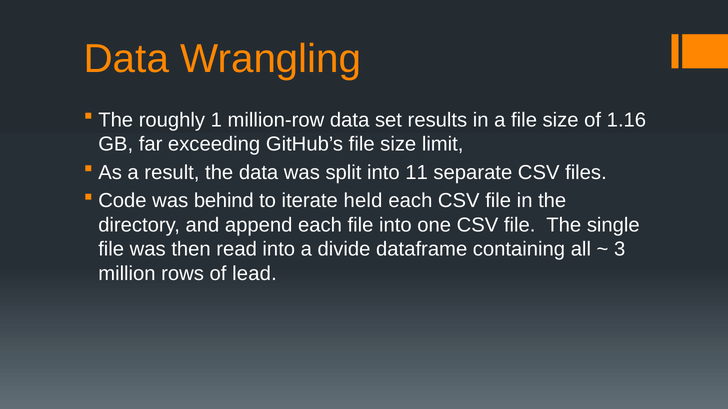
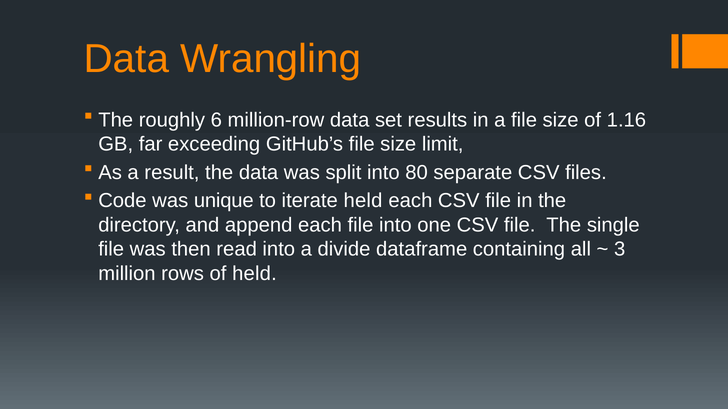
1: 1 -> 6
11: 11 -> 80
behind: behind -> unique
of lead: lead -> held
